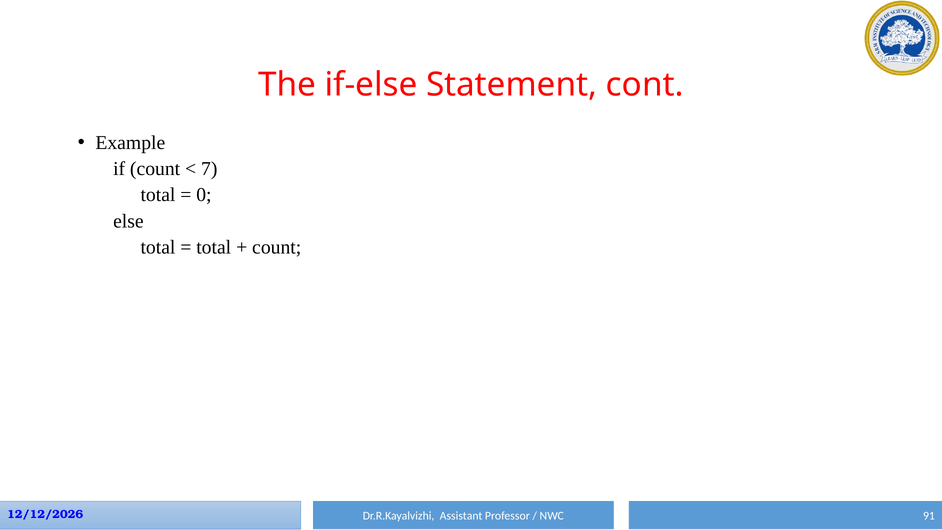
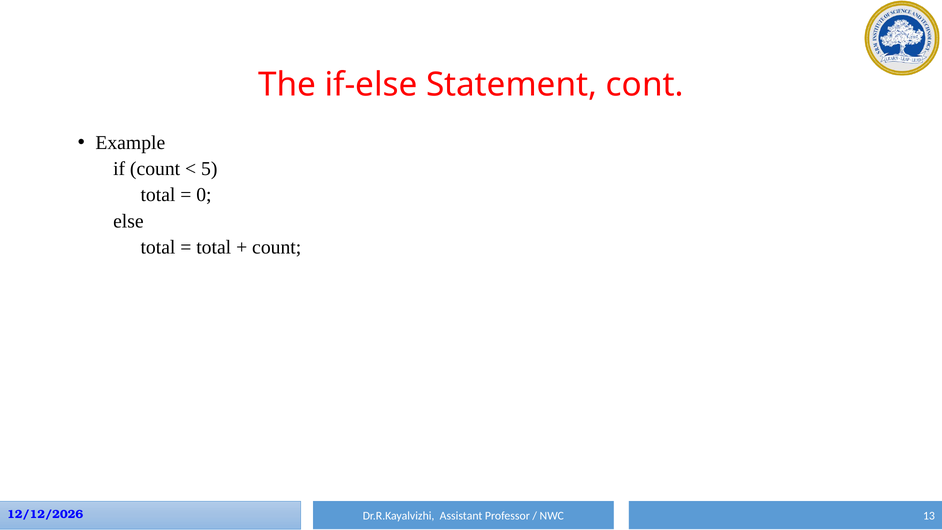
7: 7 -> 5
91: 91 -> 13
